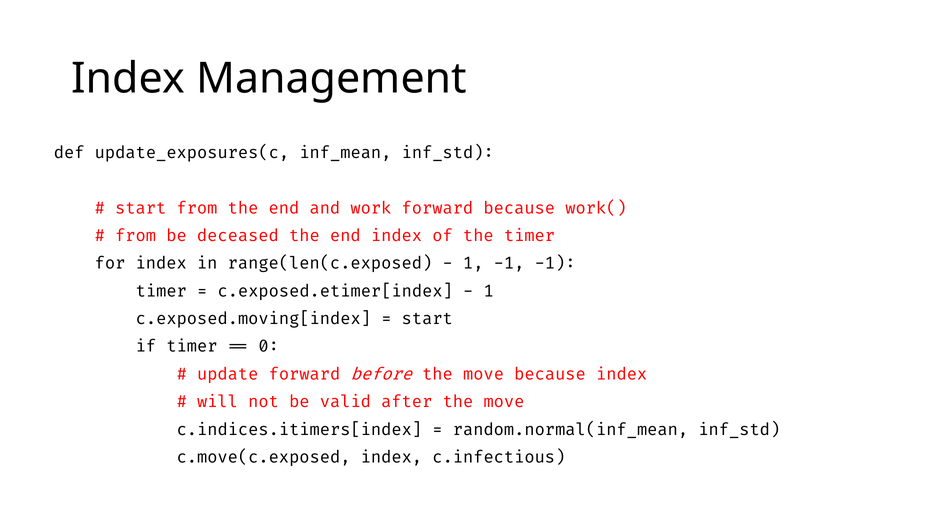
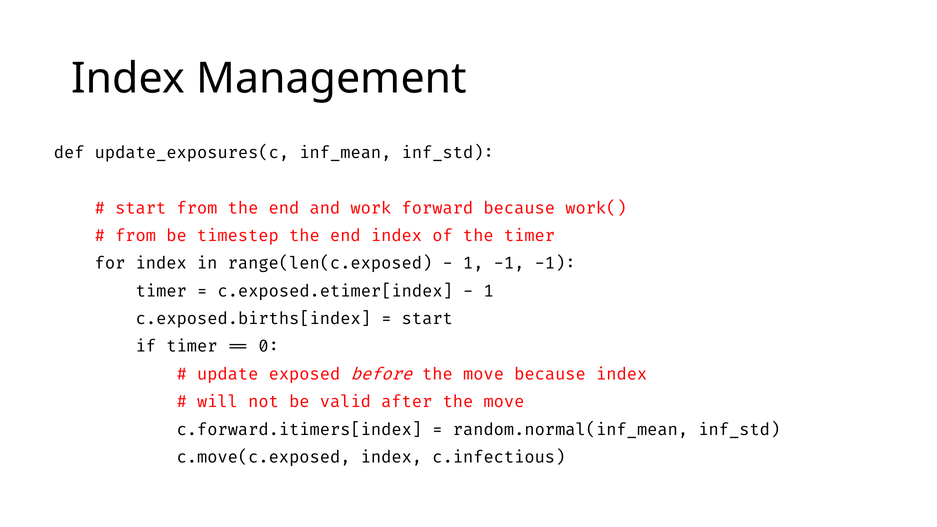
deceased: deceased -> timestep
c.exposed.moving[index: c.exposed.moving[index -> c.exposed.births[index
update forward: forward -> exposed
c.indices.itimers[index: c.indices.itimers[index -> c.forward.itimers[index
